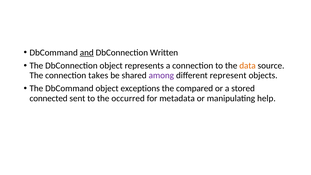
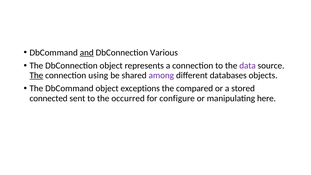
Written: Written -> Various
data colour: orange -> purple
The at (36, 75) underline: none -> present
takes: takes -> using
represent: represent -> databases
metadata: metadata -> configure
help: help -> here
